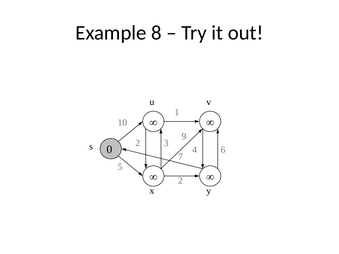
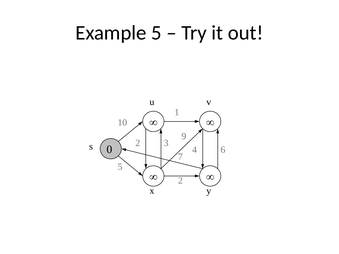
Example 8: 8 -> 5
